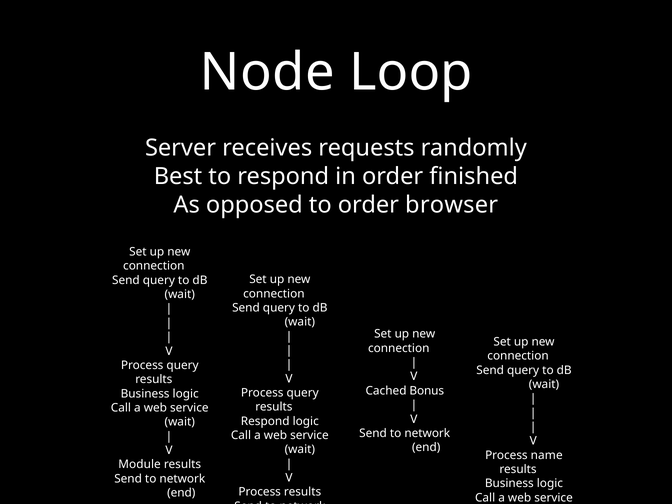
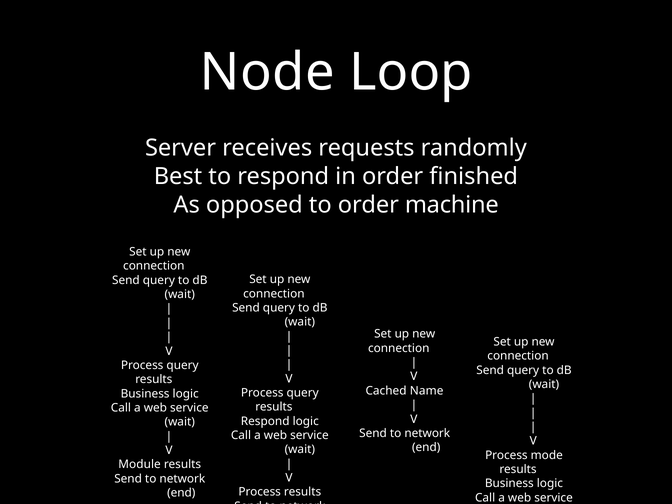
browser: browser -> machine
Bonus: Bonus -> Name
name: name -> mode
